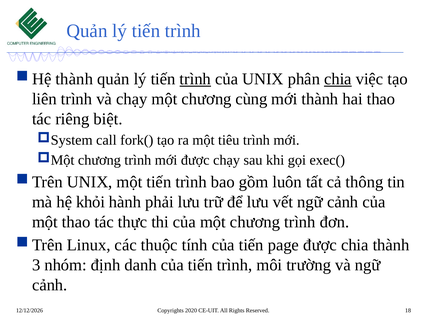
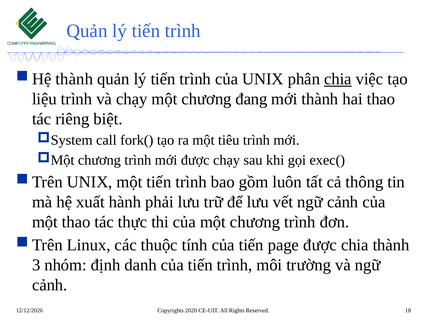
trình at (195, 79) underline: present -> none
liên: liên -> liệu
cùng: cùng -> đang
khỏi: khỏi -> xuất
